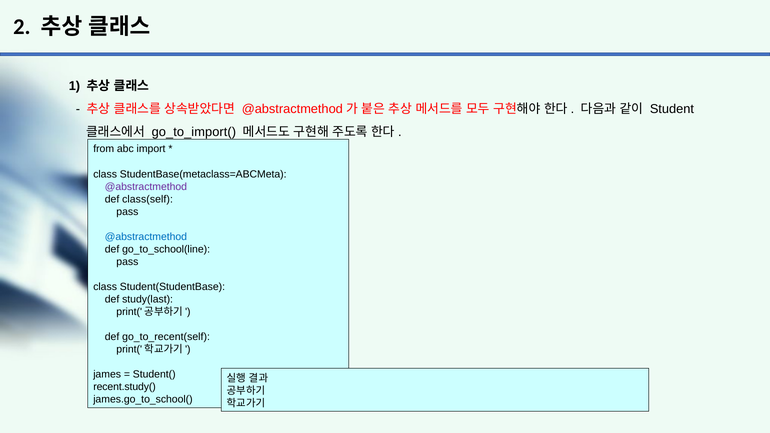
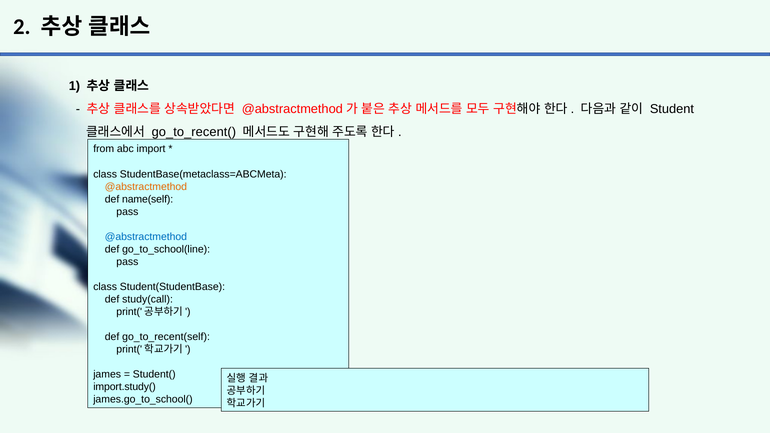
go_to_import(: go_to_import( -> go_to_recent(
@abstractmethod at (146, 187) colour: purple -> orange
class(self: class(self -> name(self
study(last: study(last -> study(call
recent.study(: recent.study( -> import.study(
